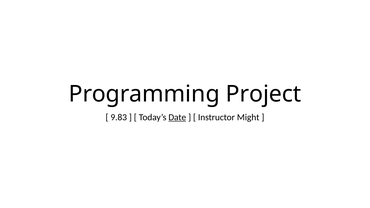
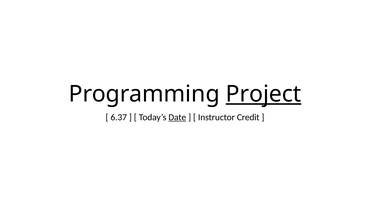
Project underline: none -> present
9.83: 9.83 -> 6.37
Might: Might -> Credit
